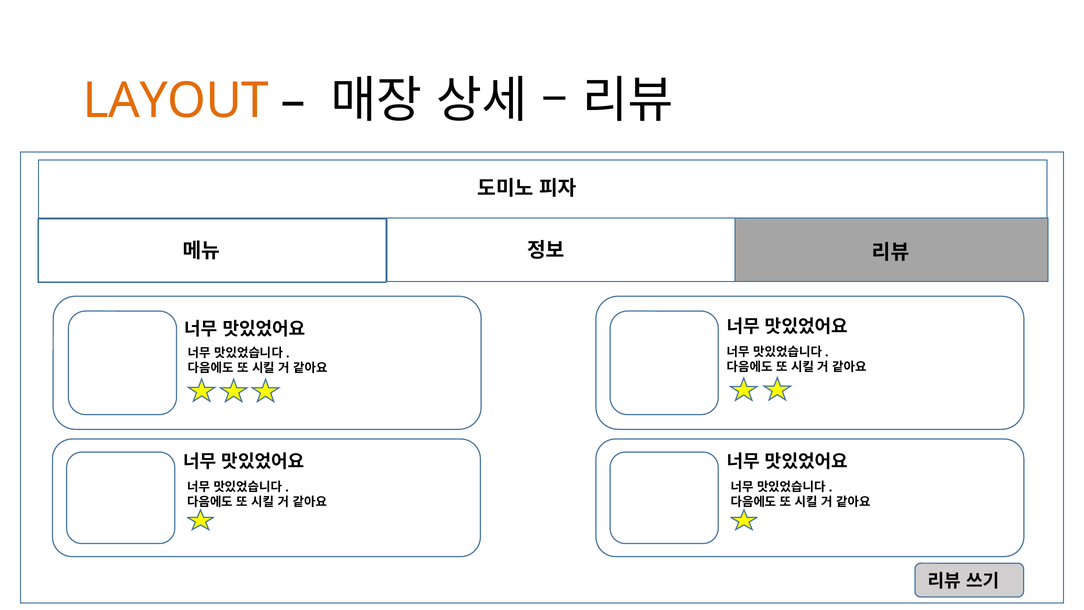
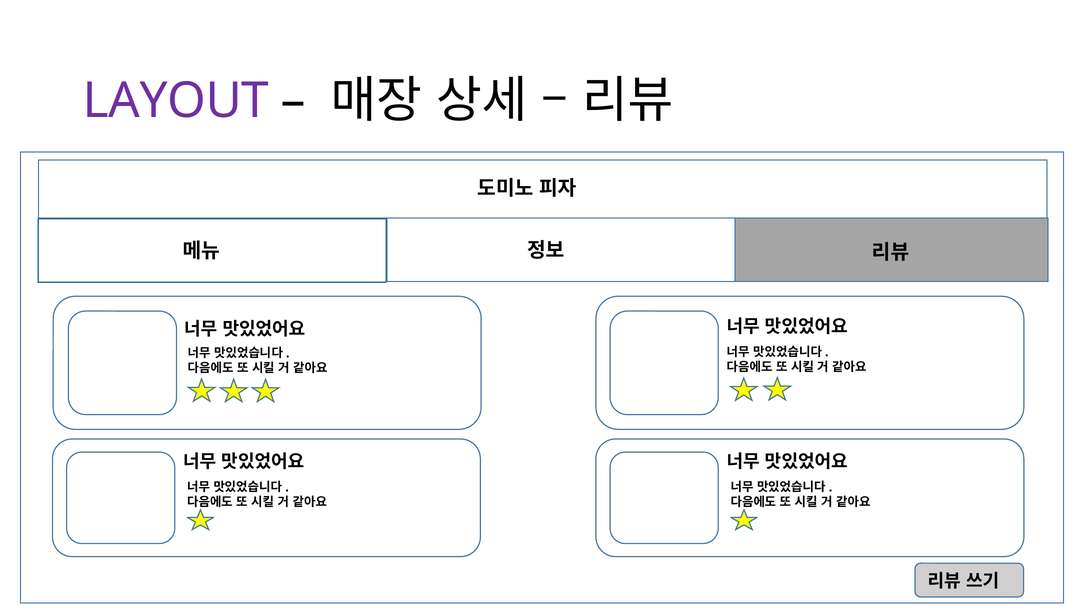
LAYOUT colour: orange -> purple
